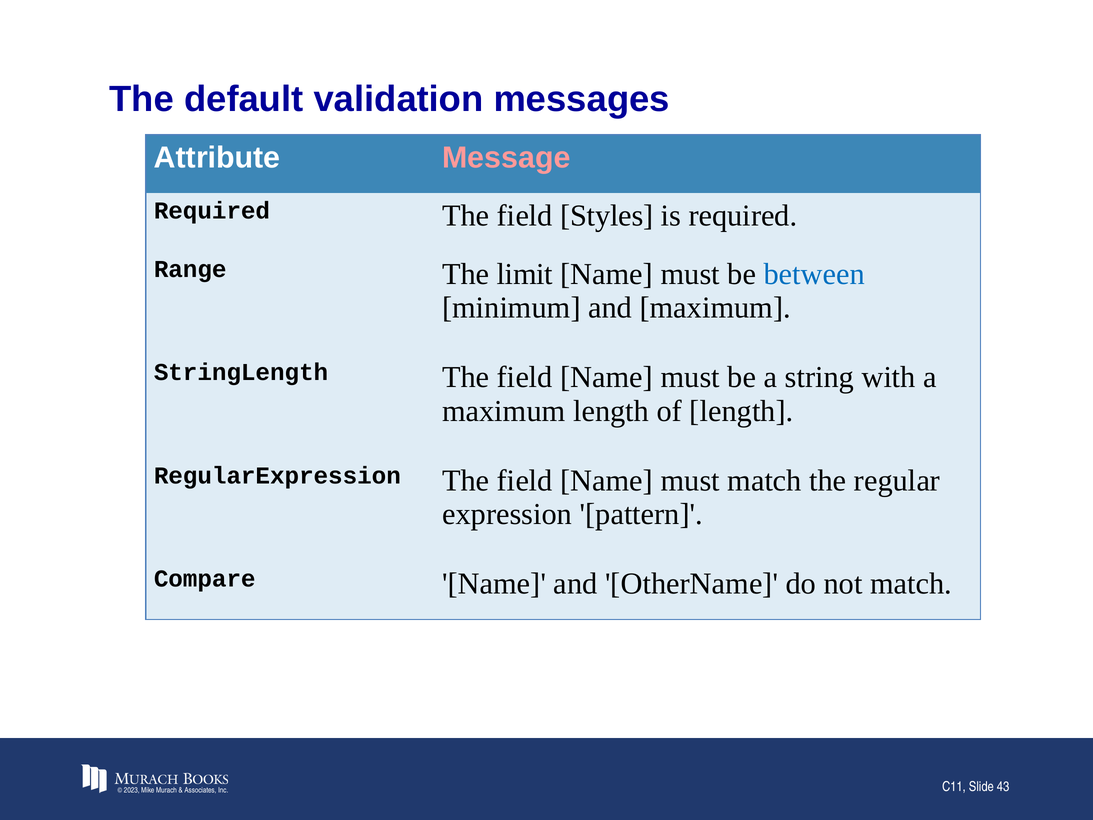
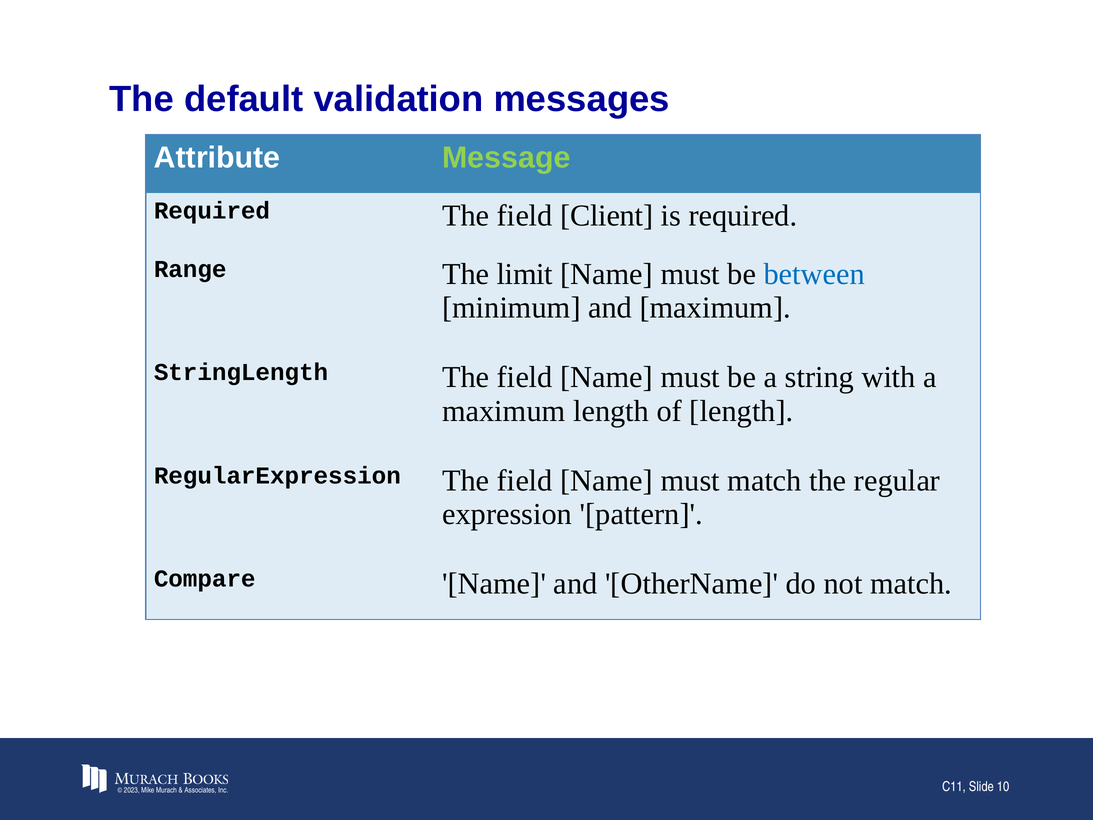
Message colour: pink -> light green
Styles: Styles -> Client
43: 43 -> 10
